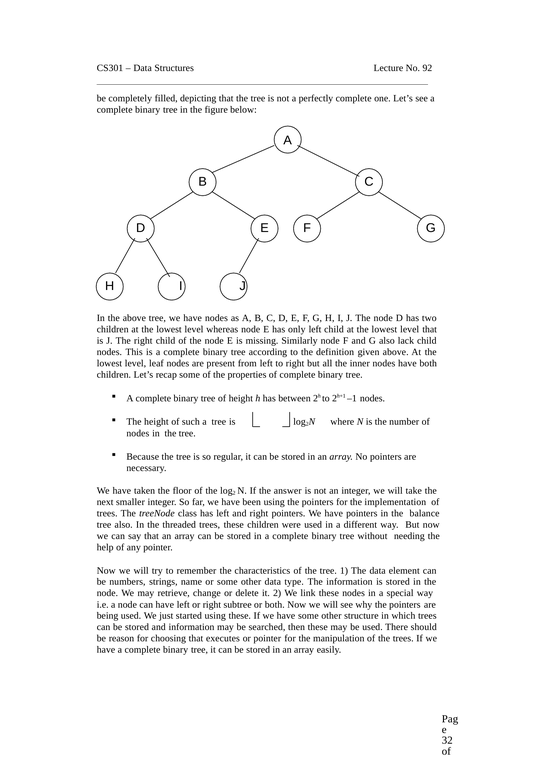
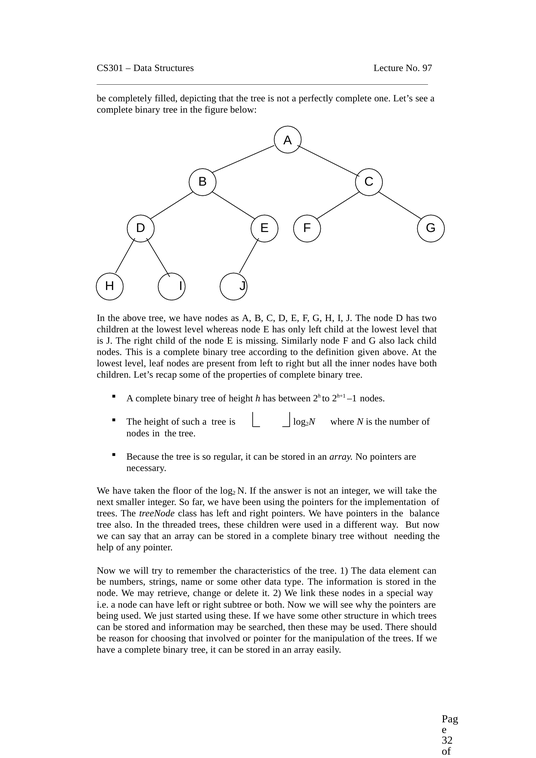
92: 92 -> 97
executes: executes -> involved
